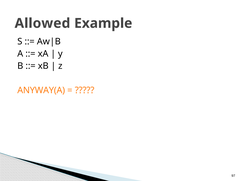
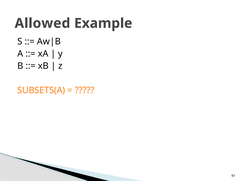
ANYWAY(A: ANYWAY(A -> SUBSETS(A
